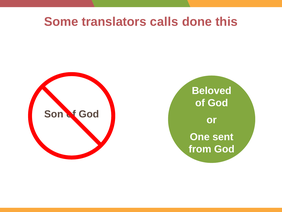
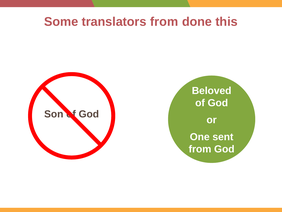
translators calls: calls -> from
